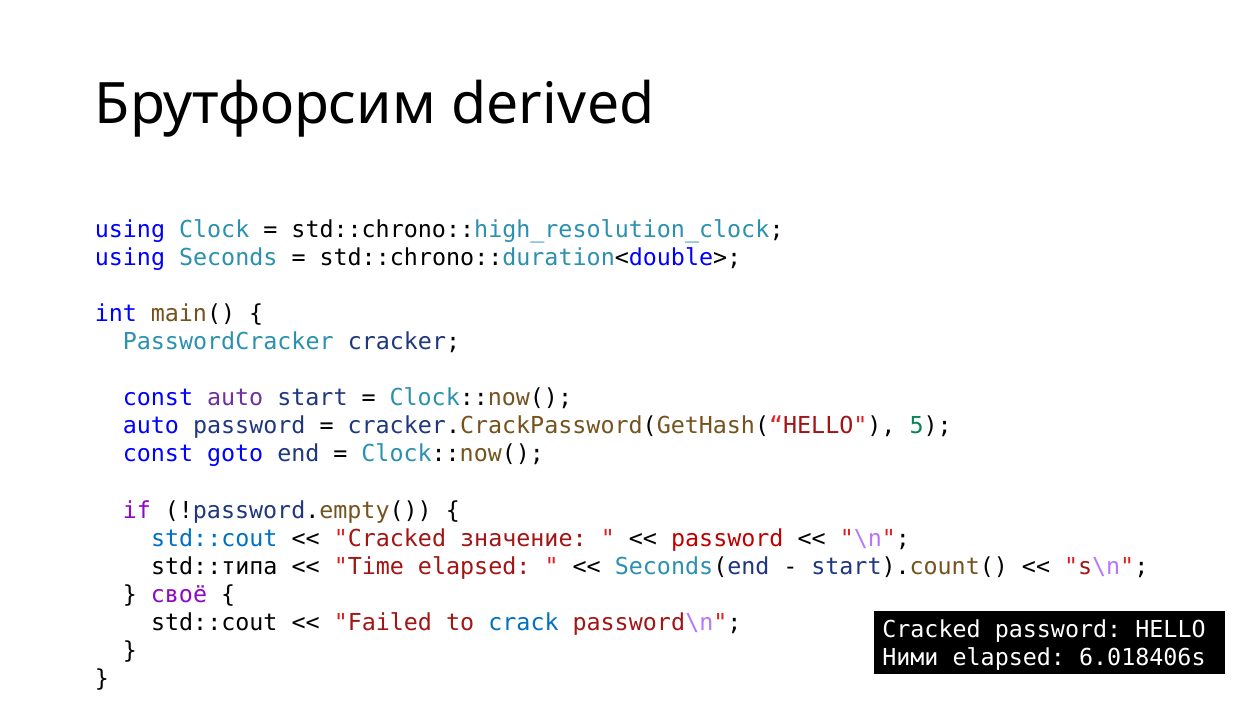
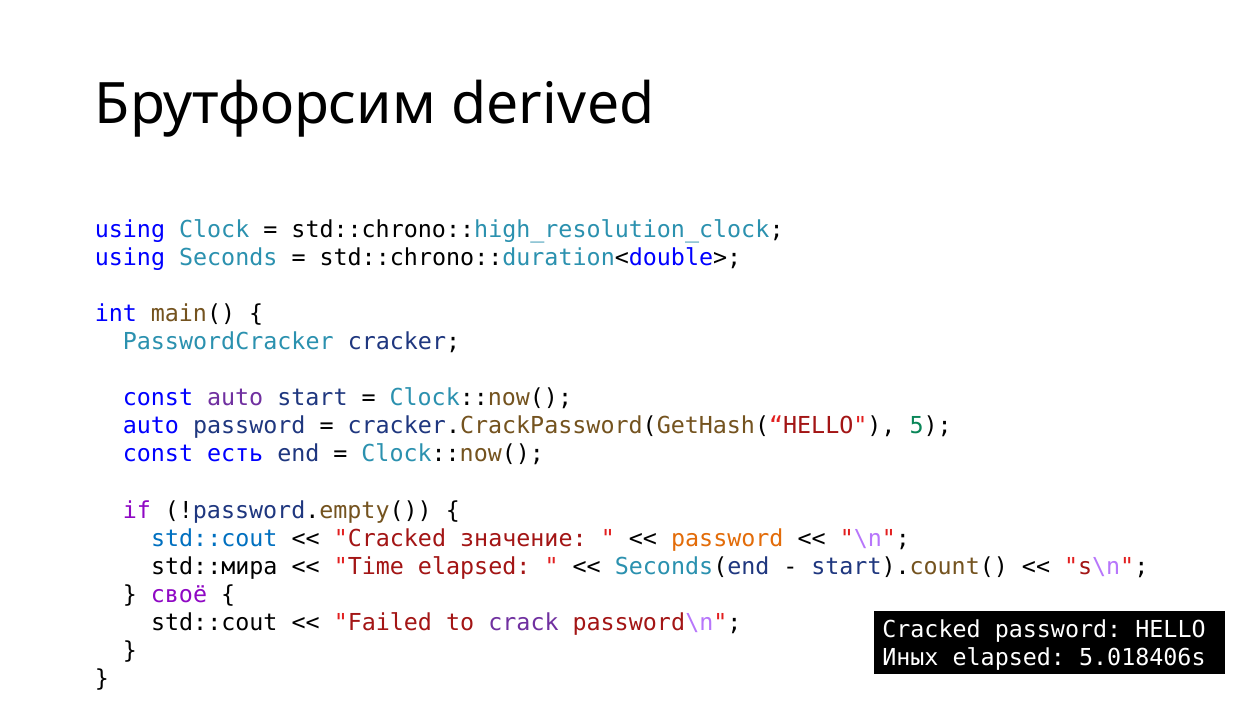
goto: goto -> есть
password at (727, 538) colour: red -> orange
std::типа: std::типа -> std::мира
crack colour: blue -> purple
Ними: Ними -> Иных
6.018406s: 6.018406s -> 5.018406s
